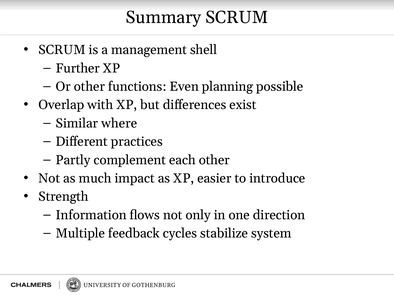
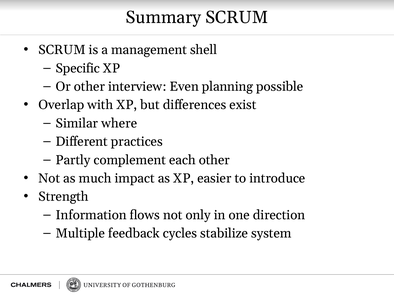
Further: Further -> Specific
functions: functions -> interview
